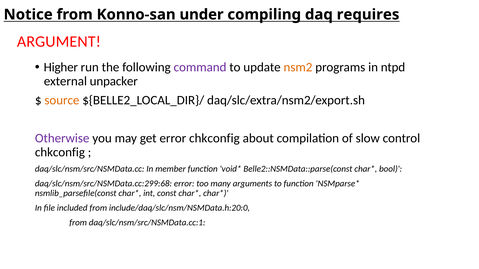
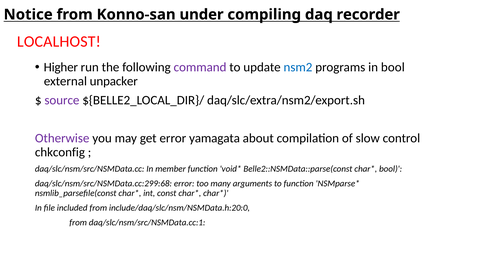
requires: requires -> recorder
ARGUMENT: ARGUMENT -> LOCALHOST
nsm2 colour: orange -> blue
in ntpd: ntpd -> bool
source colour: orange -> purple
error chkconfig: chkconfig -> yamagata
